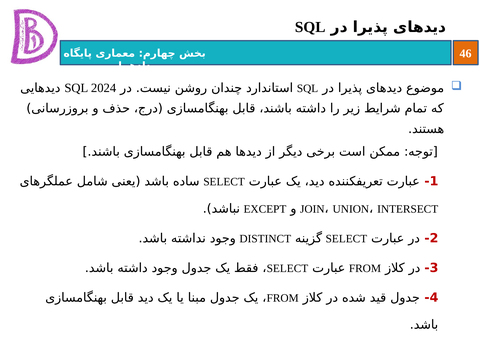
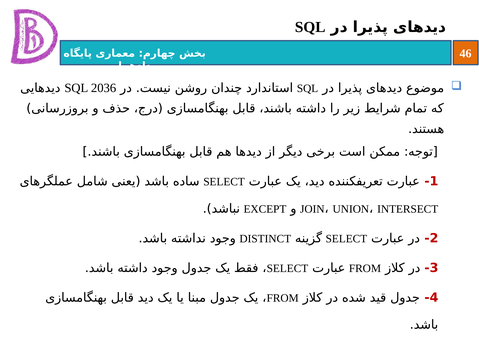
2024: 2024 -> 2036
